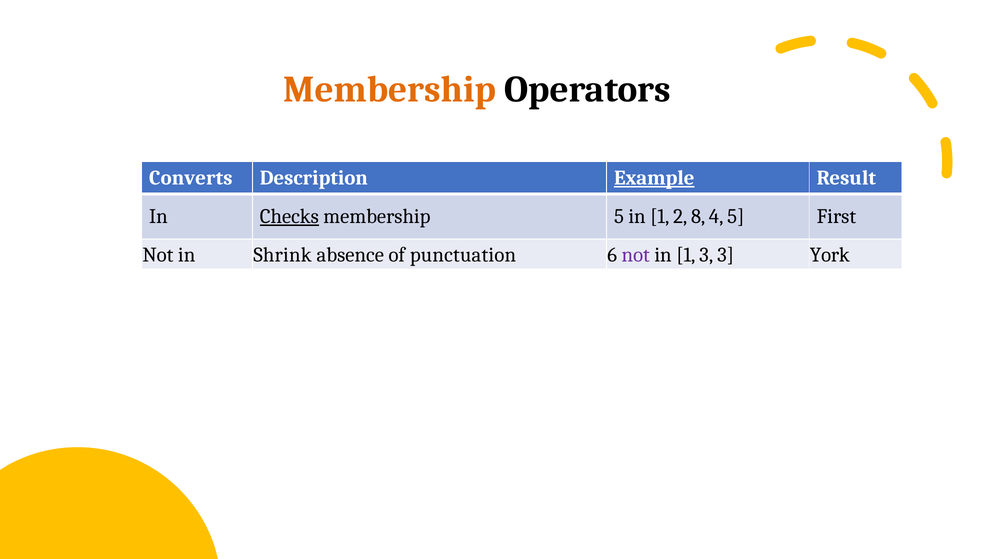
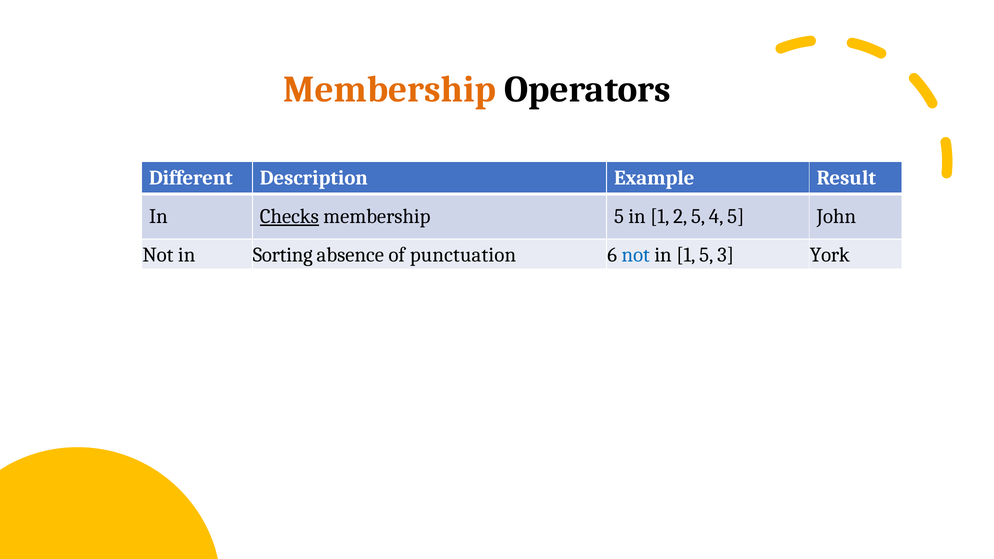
Converts: Converts -> Different
Example underline: present -> none
2 8: 8 -> 5
First: First -> John
Shrink: Shrink -> Sorting
not at (636, 255) colour: purple -> blue
1 3: 3 -> 5
